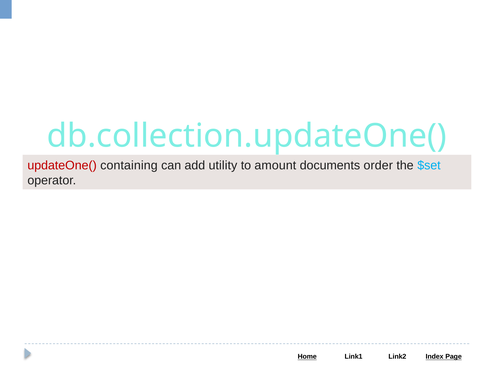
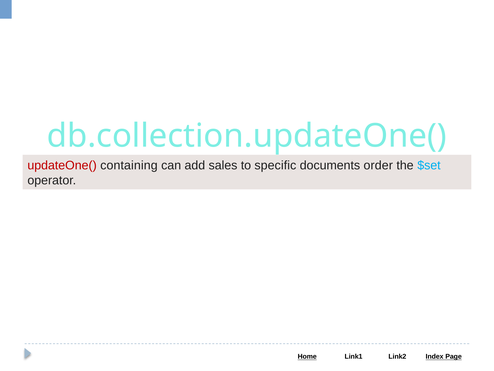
utility: utility -> sales
amount: amount -> specific
